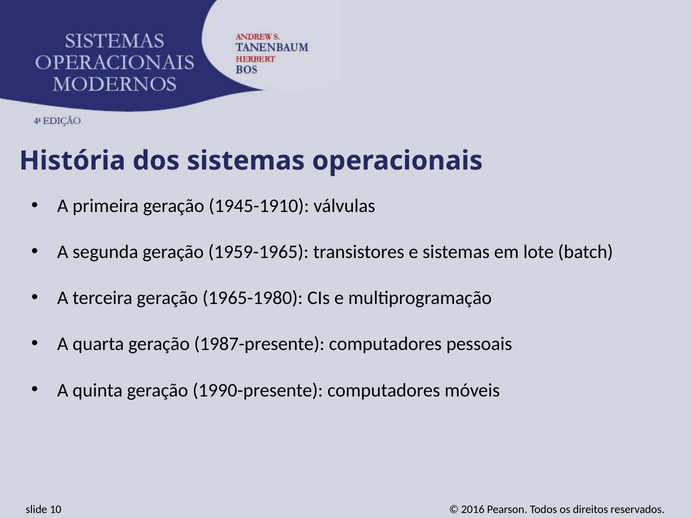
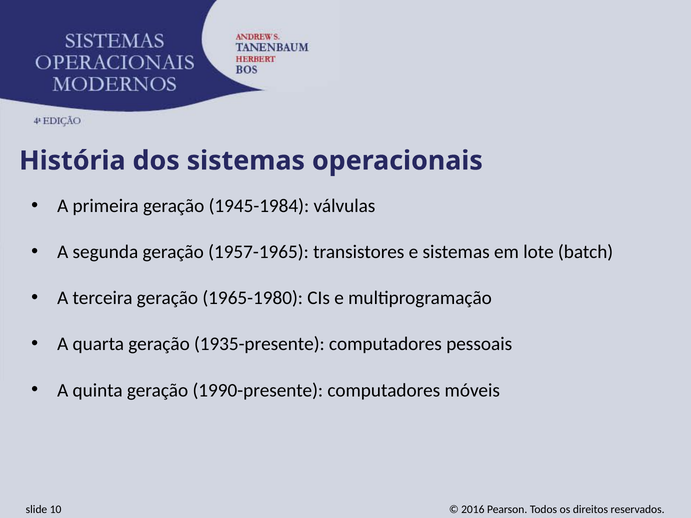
1945-1910: 1945-1910 -> 1945-1984
1959-1965: 1959-1965 -> 1957-1965
1987-presente: 1987-presente -> 1935-presente
